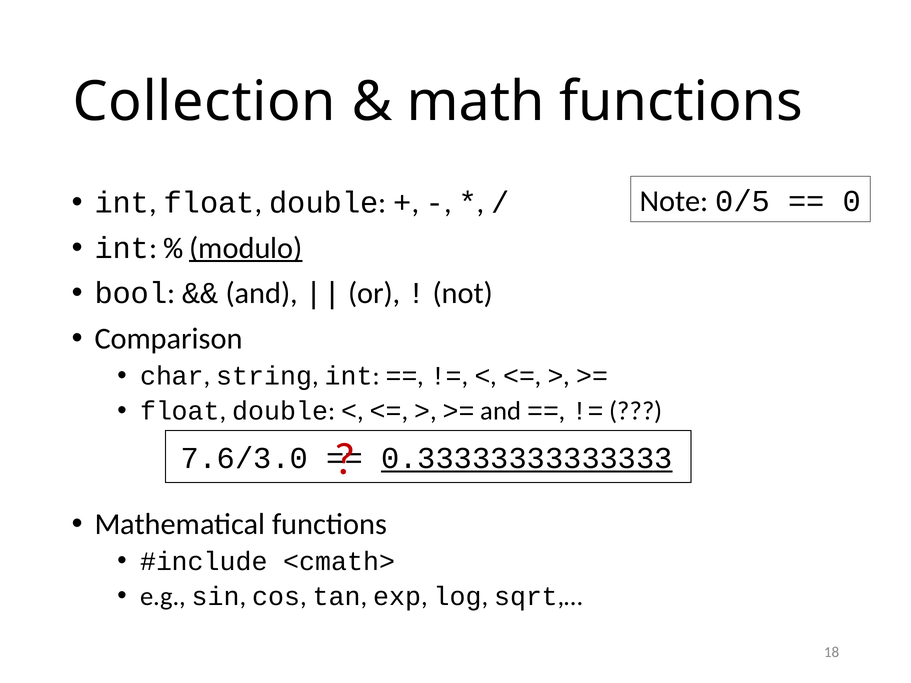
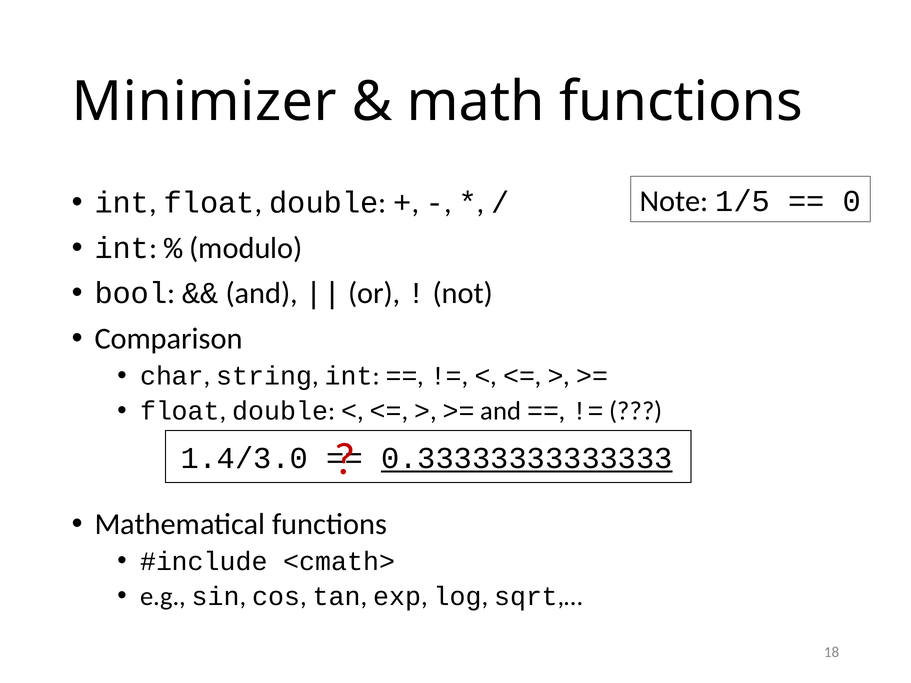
Collection: Collection -> Minimizer
0/5: 0/5 -> 1/5
modulo underline: present -> none
7.6/3.0: 7.6/3.0 -> 1.4/3.0
